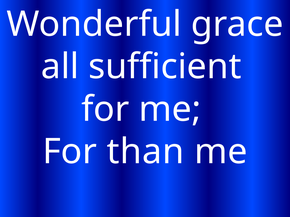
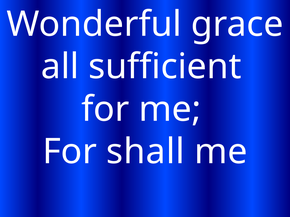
than: than -> shall
